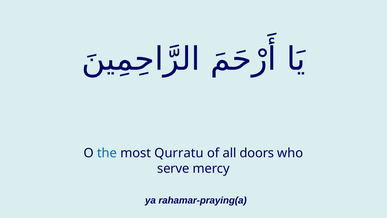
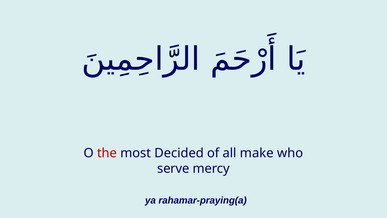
the colour: blue -> red
Qurratu: Qurratu -> Decided
doors: doors -> make
